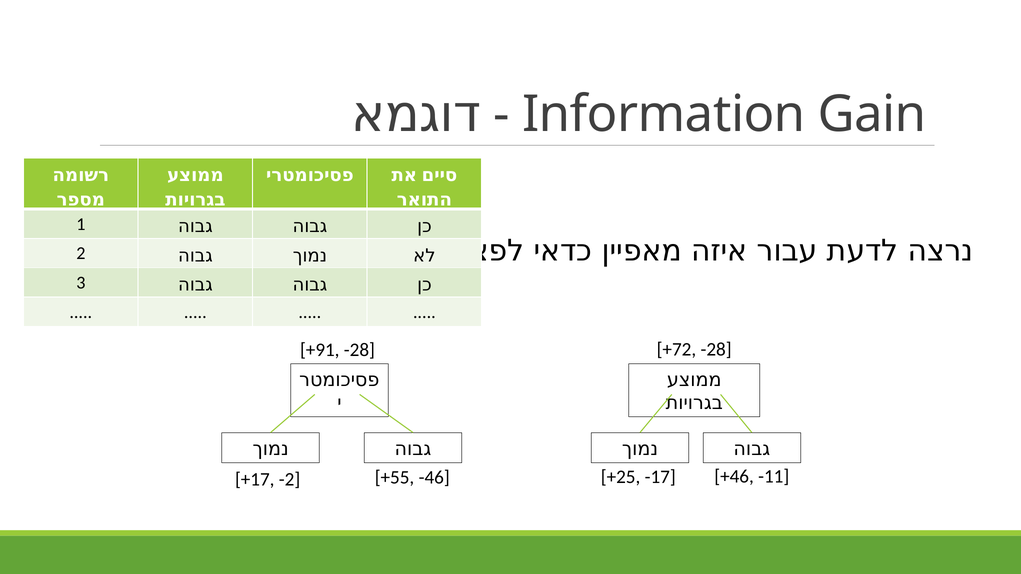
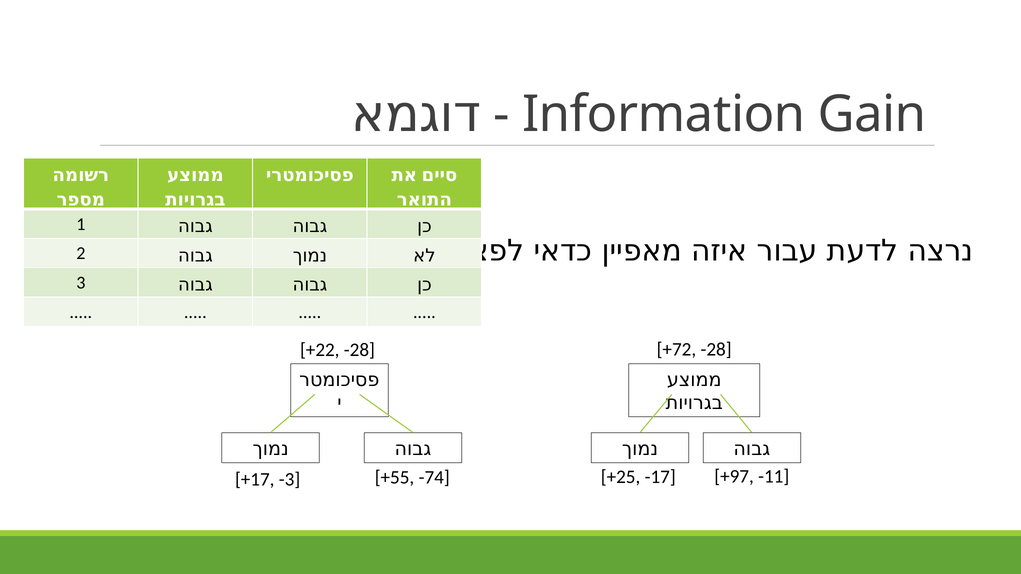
+91: +91 -> +22
-2: -2 -> -3
-46: -46 -> -74
+46: +46 -> +97
